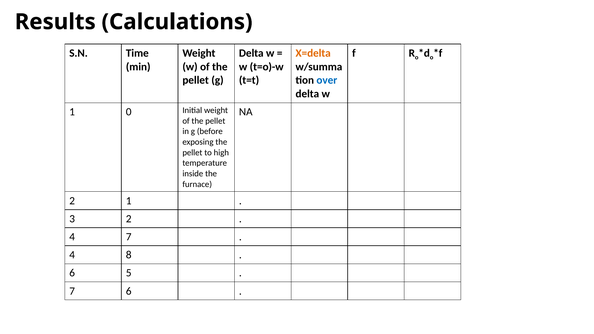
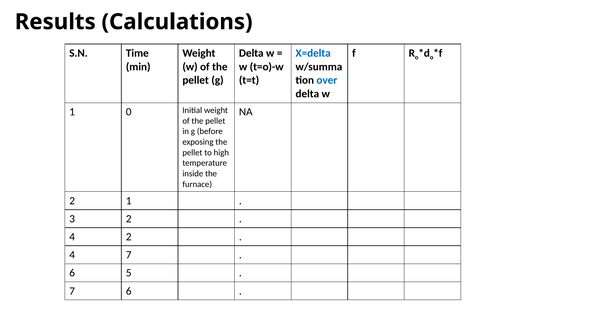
X=delta colour: orange -> blue
4 7: 7 -> 2
4 8: 8 -> 7
